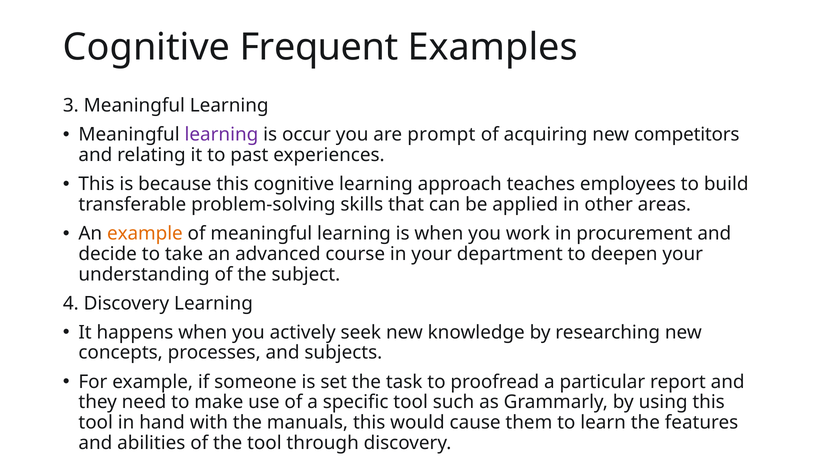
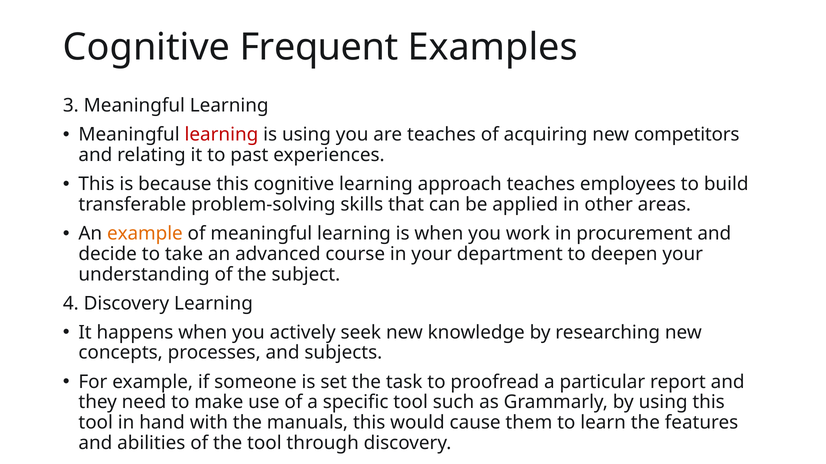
learning at (221, 135) colour: purple -> red
is occur: occur -> using
are prompt: prompt -> teaches
